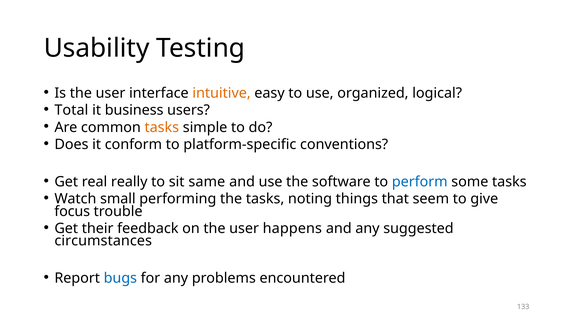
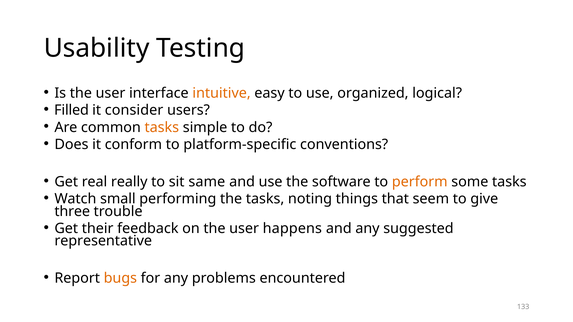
Total: Total -> Filled
business: business -> consider
perform colour: blue -> orange
focus: focus -> three
circumstances: circumstances -> representative
bugs colour: blue -> orange
